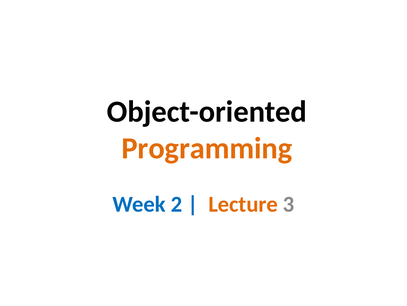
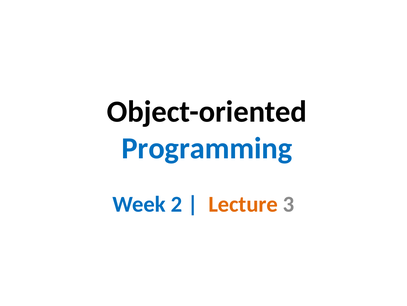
Programming colour: orange -> blue
